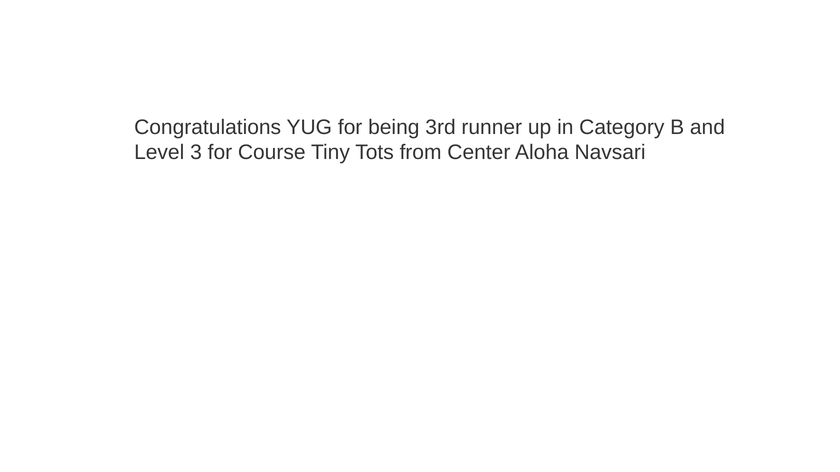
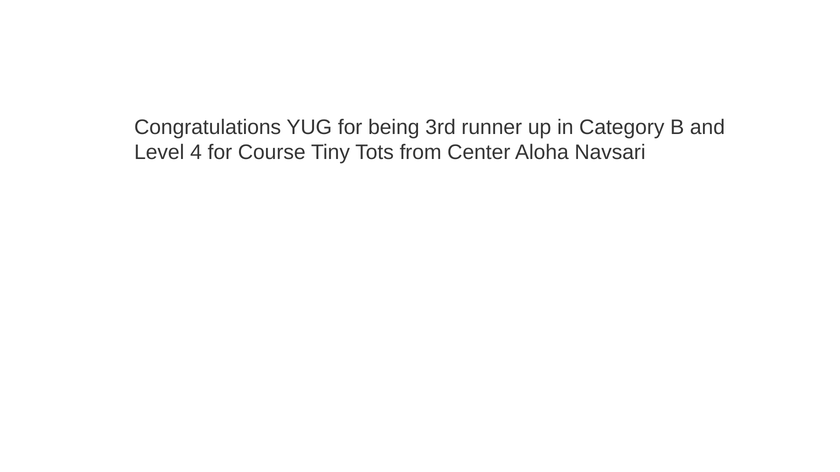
3: 3 -> 4
